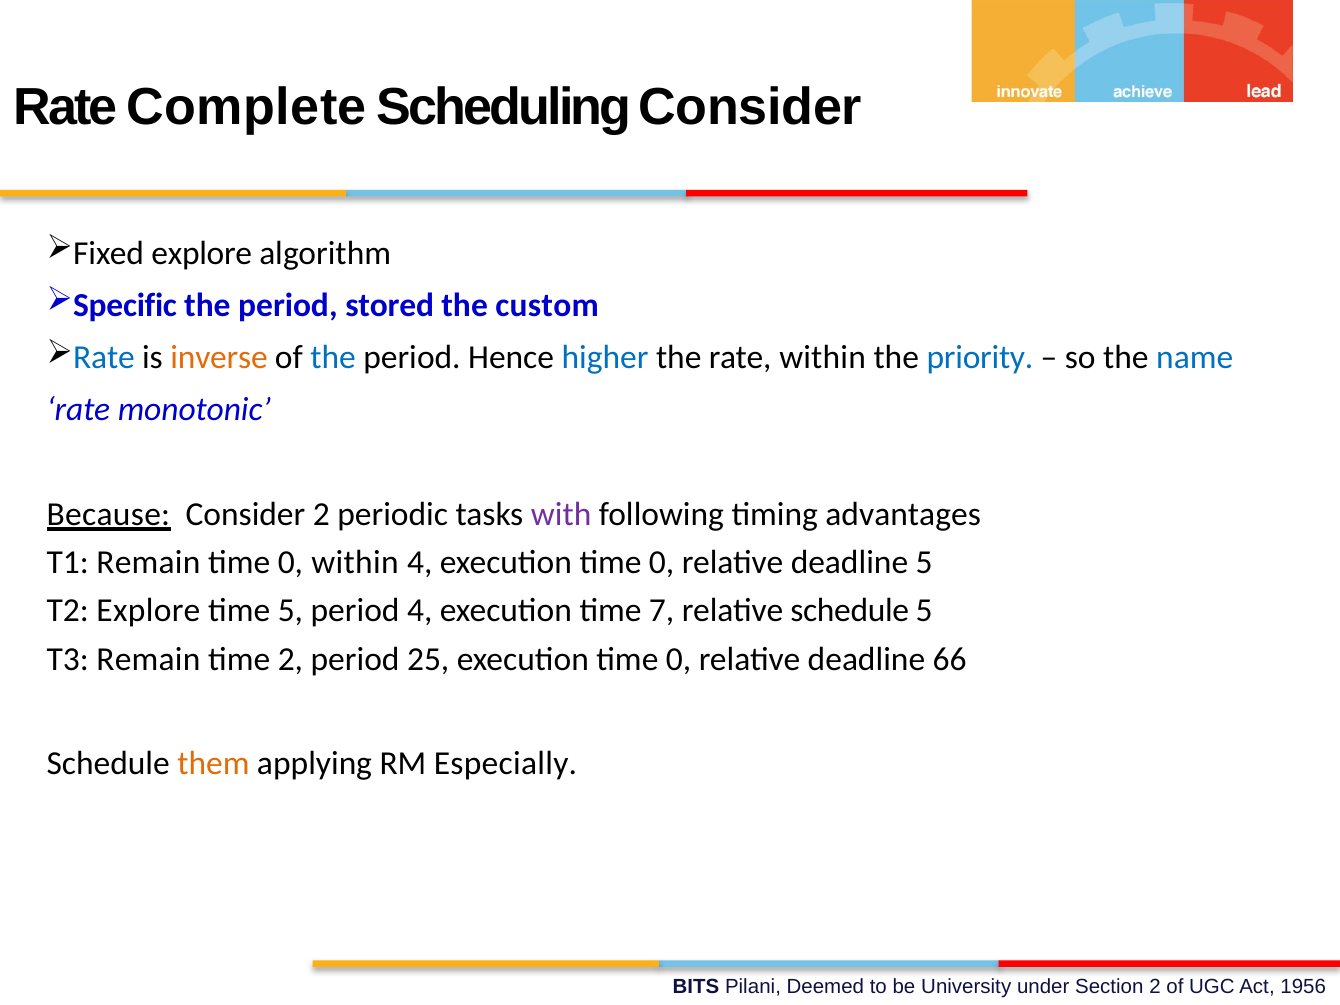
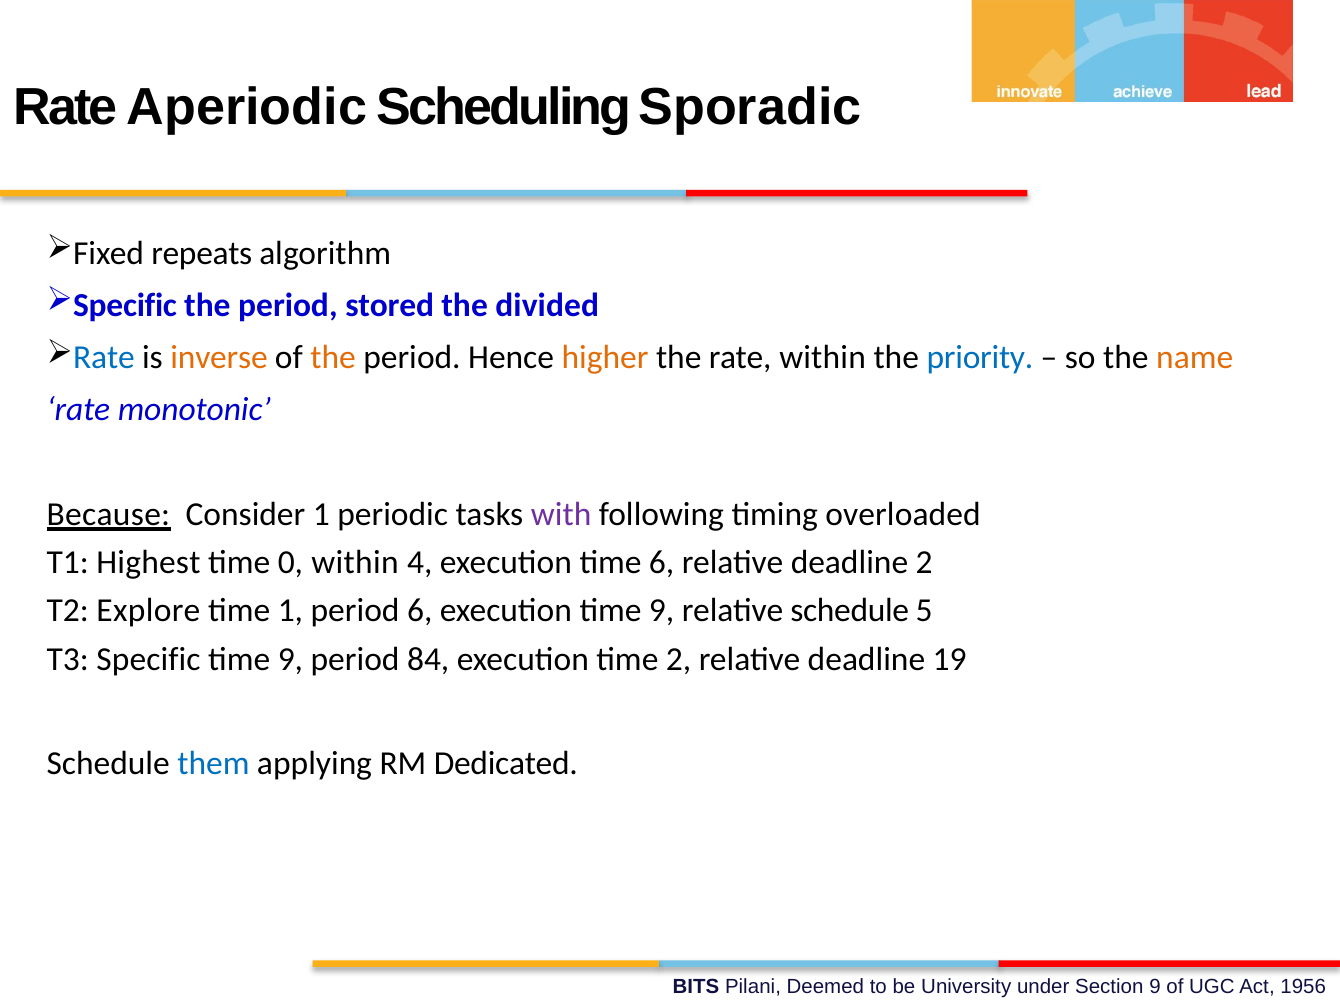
Complete: Complete -> Aperiodic
Scheduling Consider: Consider -> Sporadic
Fixed explore: explore -> repeats
custom: custom -> divided
the at (333, 358) colour: blue -> orange
higher colour: blue -> orange
name colour: blue -> orange
Consider 2: 2 -> 1
advantages: advantages -> overloaded
T1 Remain: Remain -> Highest
4 execution time 0: 0 -> 6
deadline 5: 5 -> 2
time 5: 5 -> 1
period 4: 4 -> 6
execution time 7: 7 -> 9
T3 Remain: Remain -> Specific
2 at (290, 659): 2 -> 9
25: 25 -> 84
0 at (679, 659): 0 -> 2
66: 66 -> 19
them colour: orange -> blue
Especially: Especially -> Dedicated
2 at (1155, 987): 2 -> 9
